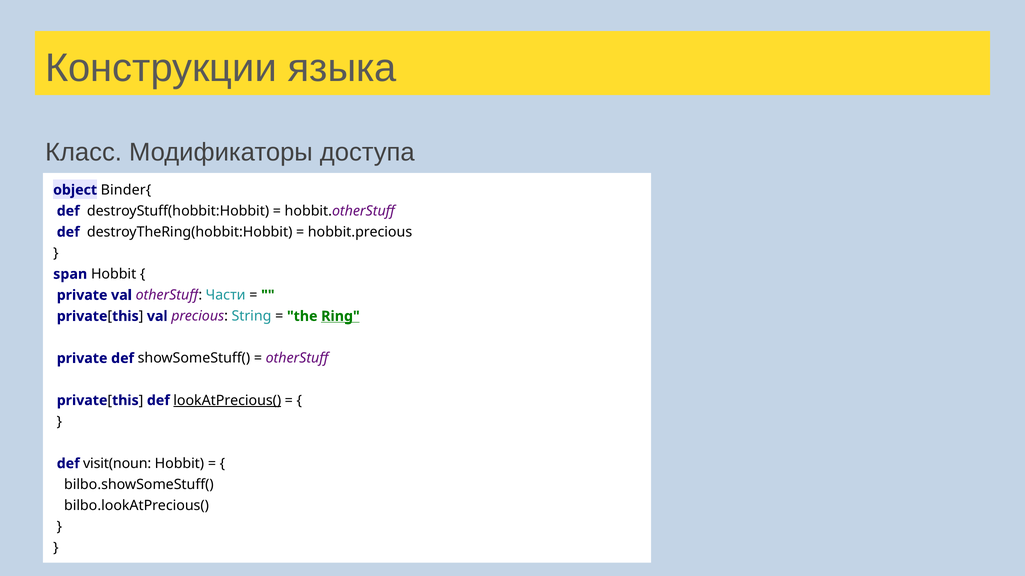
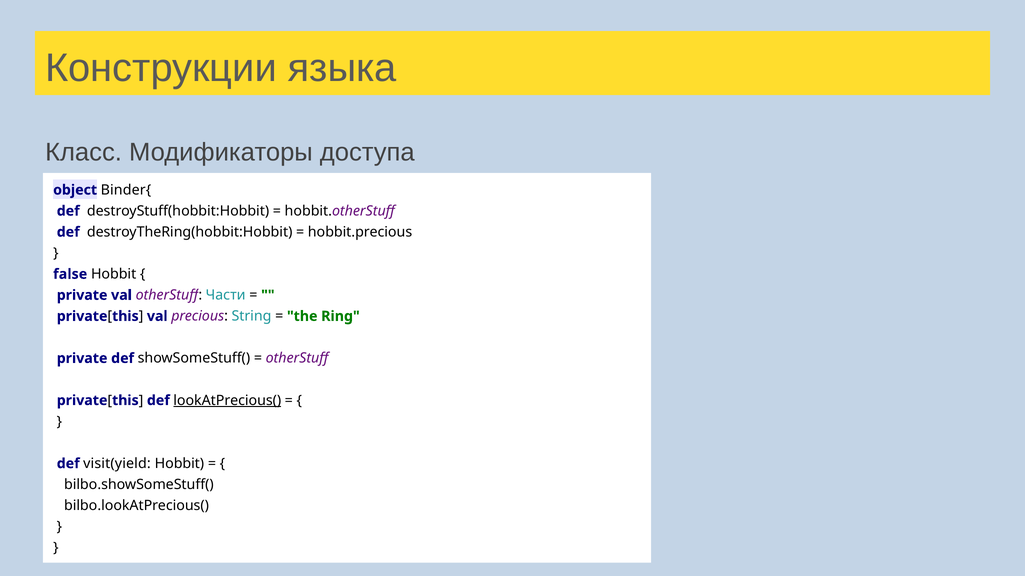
span: span -> false
Ring underline: present -> none
visit(noun: visit(noun -> visit(yield
